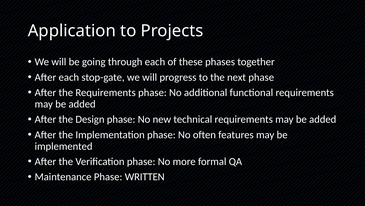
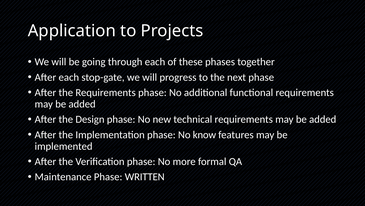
often: often -> know
